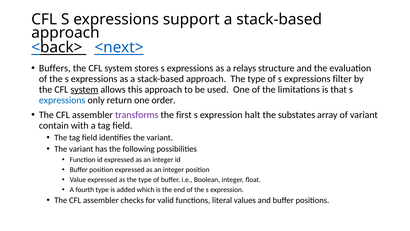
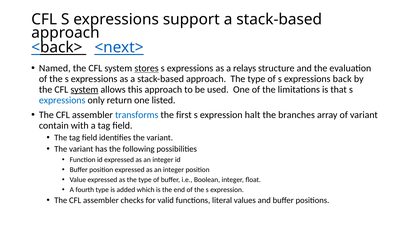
Buffers: Buffers -> Named
stores underline: none -> present
filter: filter -> back
order: order -> listed
transforms colour: purple -> blue
substates: substates -> branches
